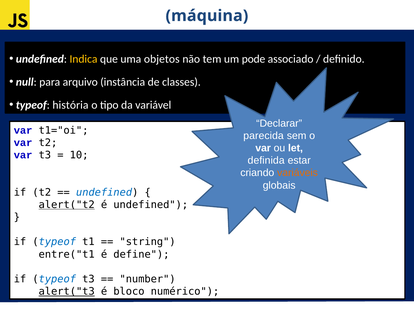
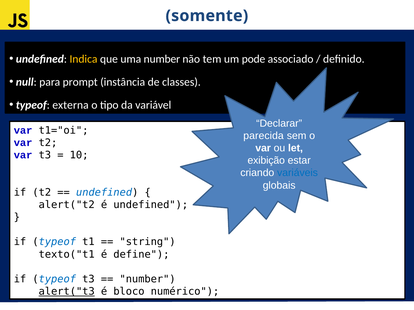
máquina: máquina -> somente
uma objetos: objetos -> number
arquivo: arquivo -> prompt
história: história -> externa
definida: definida -> exibição
variáveis colour: orange -> blue
alert("t2 underline: present -> none
entre("t1: entre("t1 -> texto("t1
